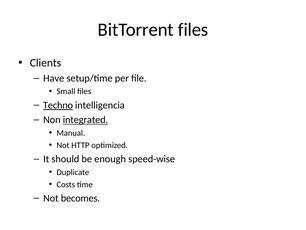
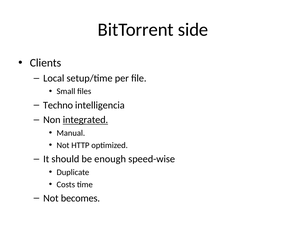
BitTorrent files: files -> side
Have: Have -> Local
Techno underline: present -> none
